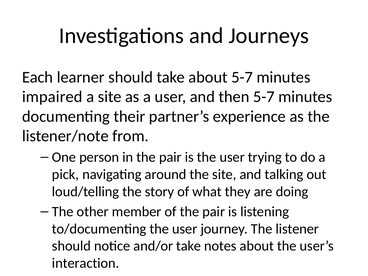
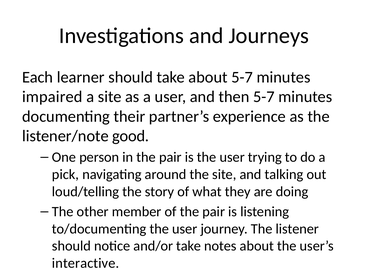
from: from -> good
interaction: interaction -> interactive
